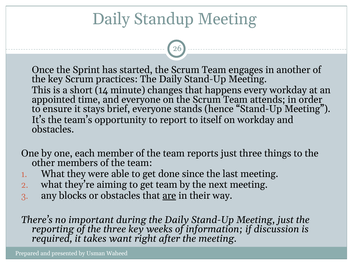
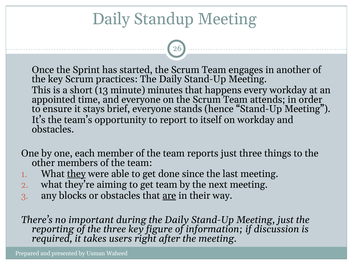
14: 14 -> 13
changes: changes -> minutes
they underline: none -> present
weeks: weeks -> figure
want: want -> users
